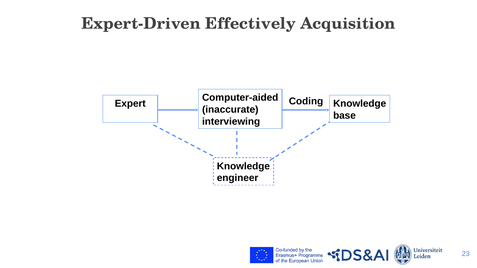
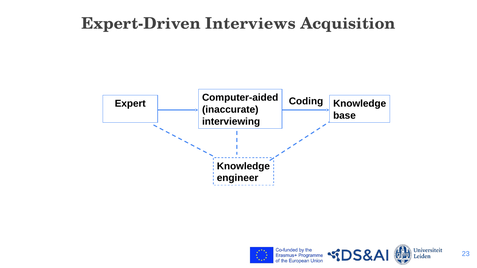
Effectively: Effectively -> Interviews
